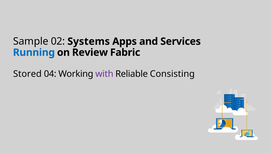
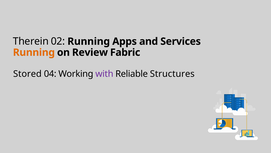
Sample: Sample -> Therein
02 Systems: Systems -> Running
Running at (34, 52) colour: blue -> orange
Consisting: Consisting -> Structures
